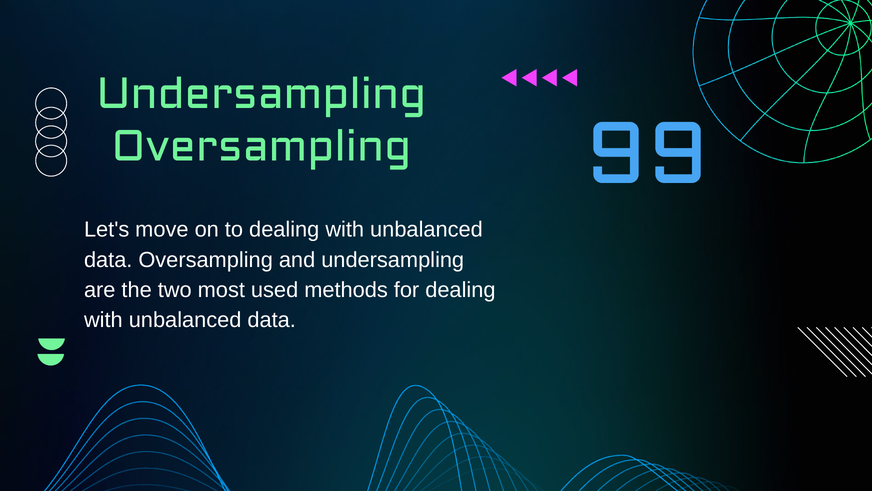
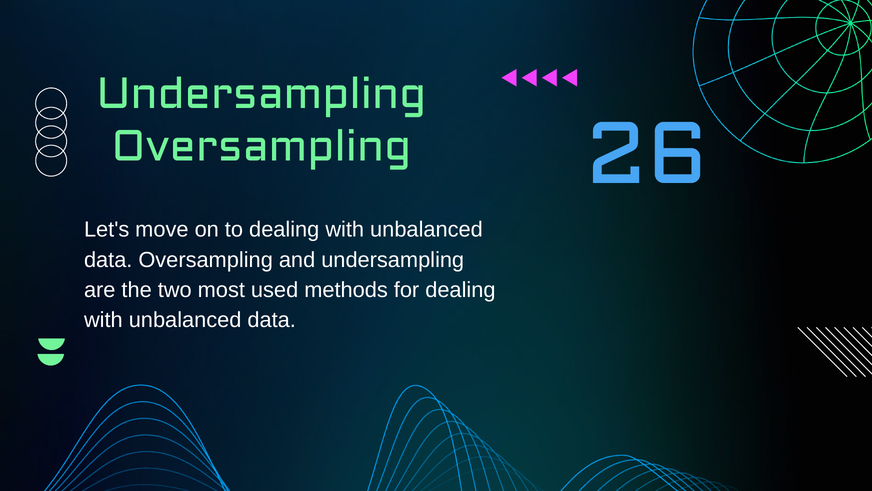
99: 99 -> 26
